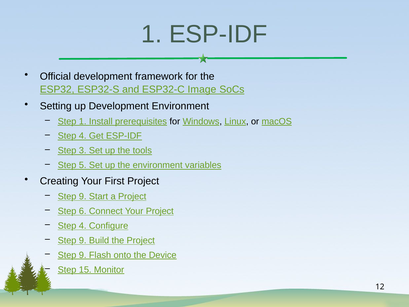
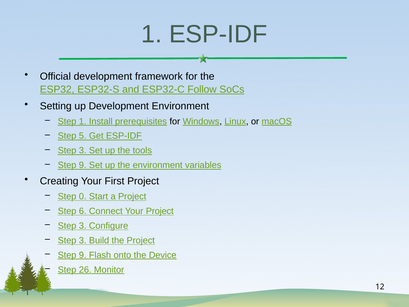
Image: Image -> Follow
4 at (83, 136): 4 -> 5
5 at (83, 165): 5 -> 9
9 at (83, 196): 9 -> 0
4 at (83, 226): 4 -> 3
9 at (83, 240): 9 -> 3
15: 15 -> 26
